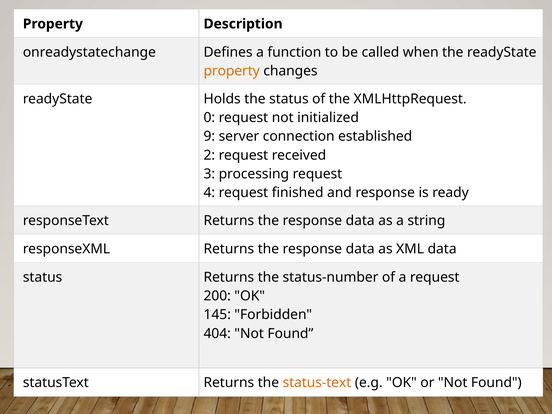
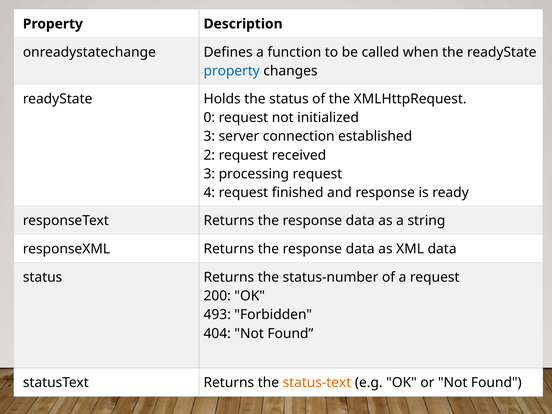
property at (232, 71) colour: orange -> blue
9 at (209, 136): 9 -> 3
145: 145 -> 493
